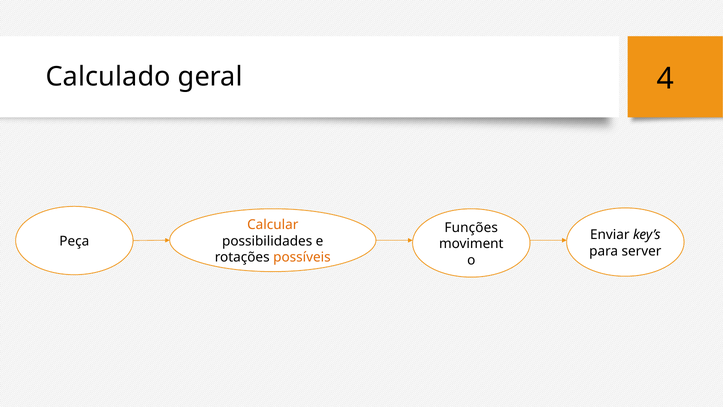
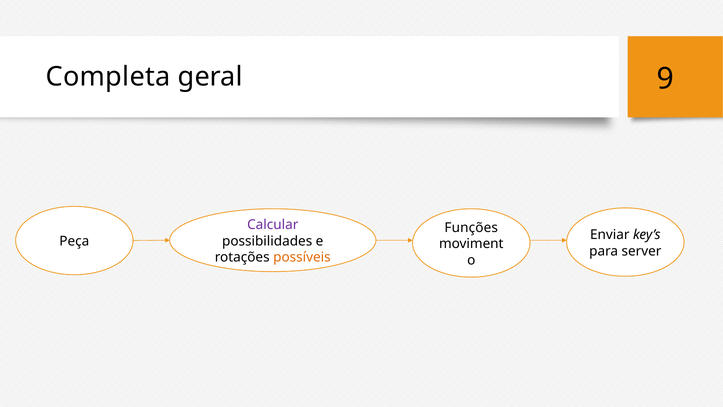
Calculado: Calculado -> Completa
4: 4 -> 9
Calcular colour: orange -> purple
